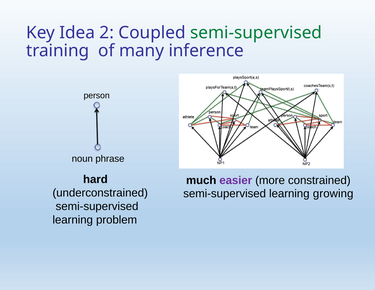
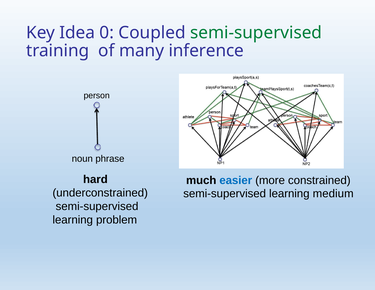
2: 2 -> 0
easier colour: purple -> blue
growing: growing -> medium
